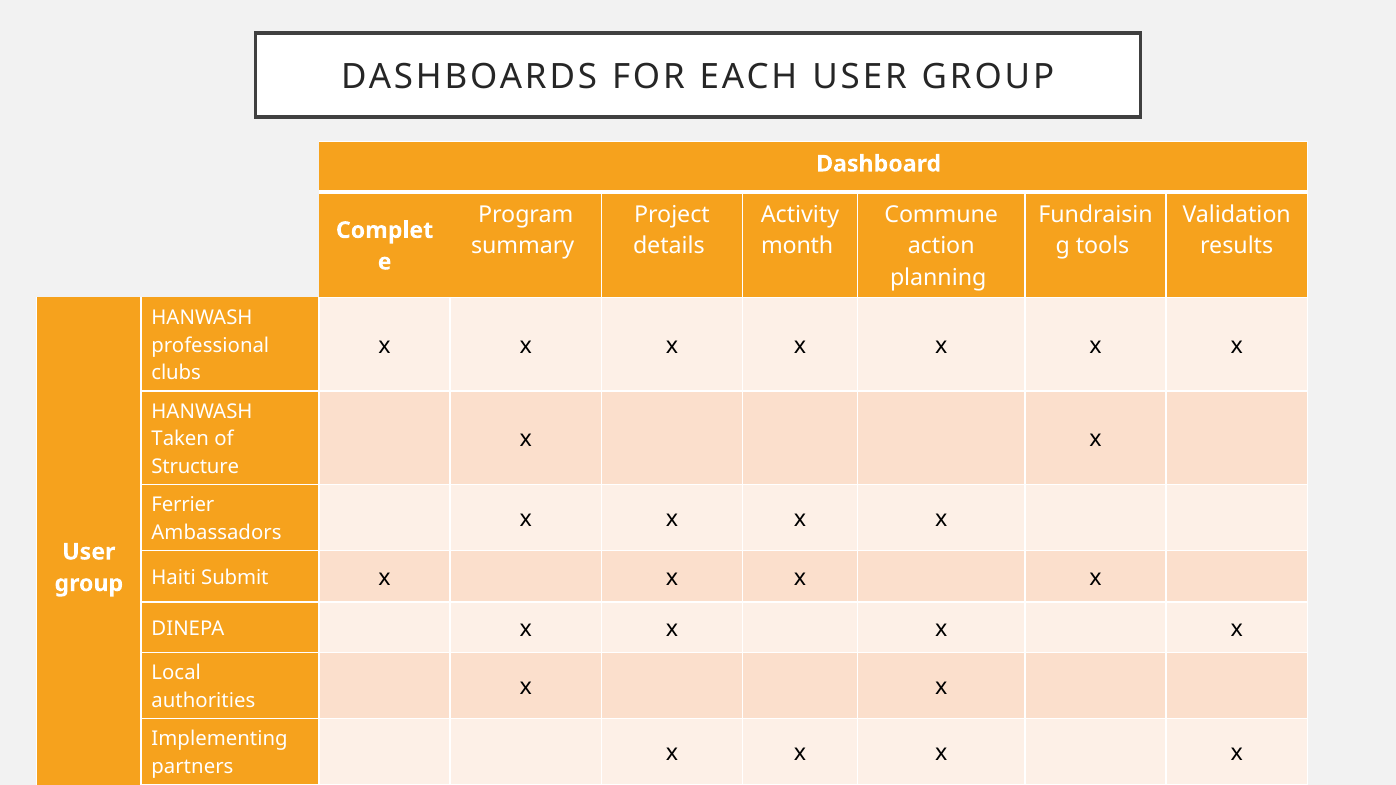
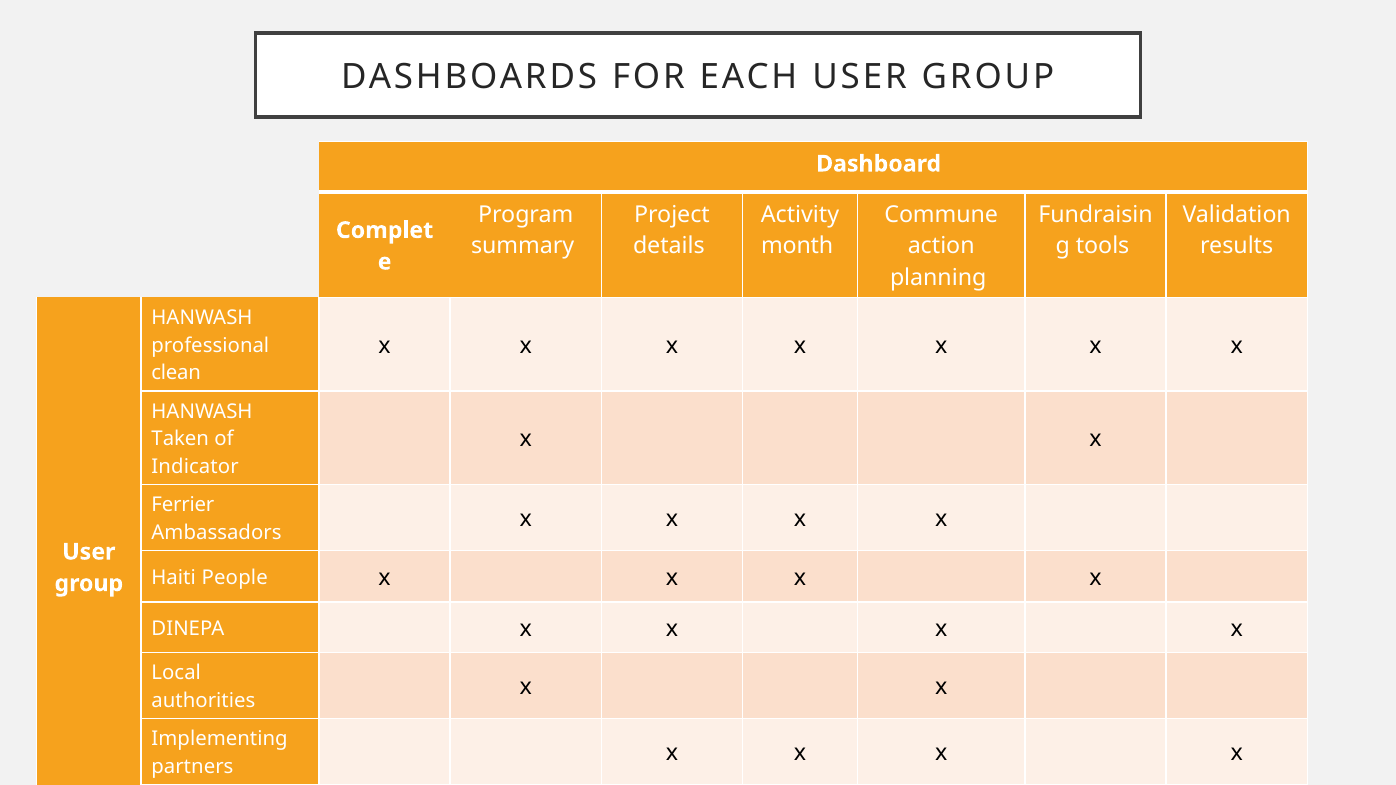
clubs: clubs -> clean
Structure: Structure -> Indicator
Submit: Submit -> People
